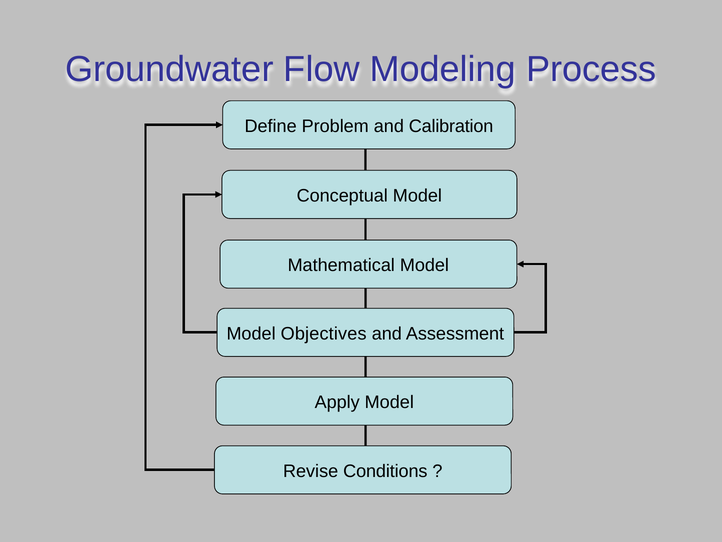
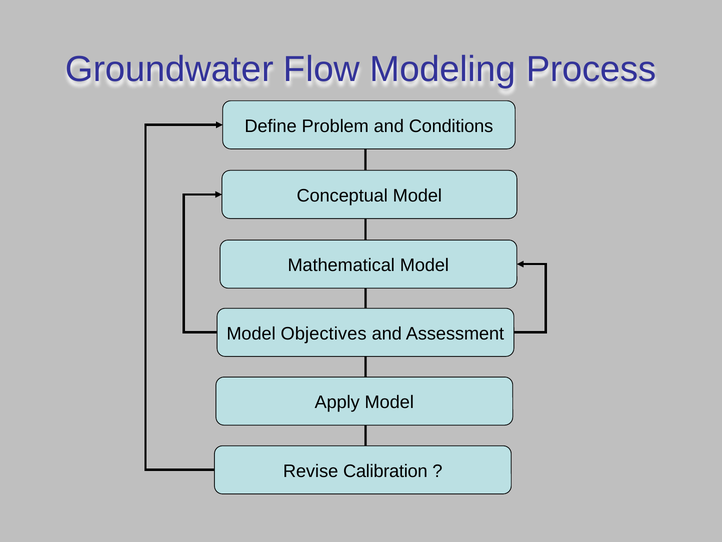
Calibration: Calibration -> Conditions
Conditions: Conditions -> Calibration
